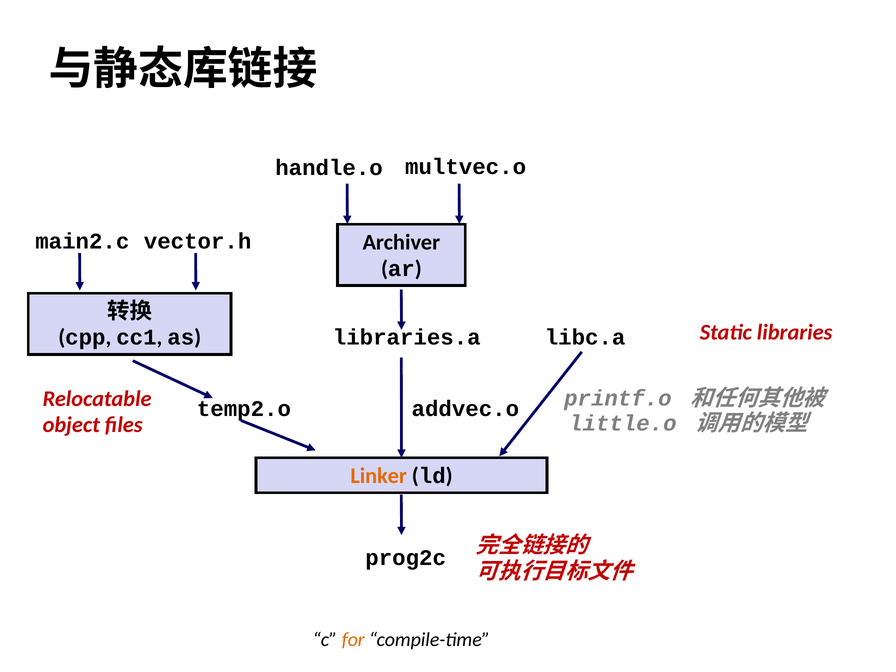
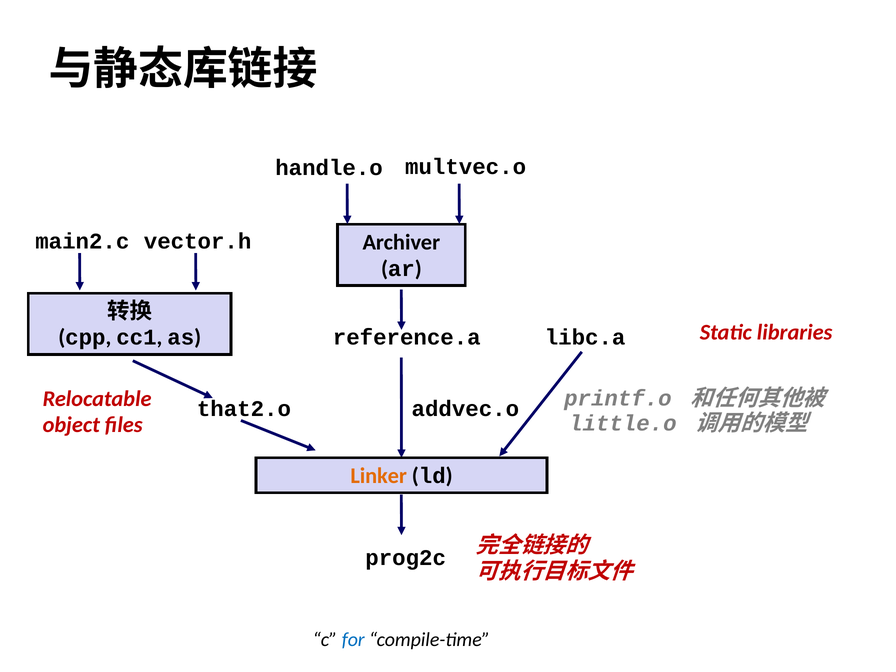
libraries.a: libraries.a -> reference.a
temp2.o: temp2.o -> that2.o
for colour: orange -> blue
